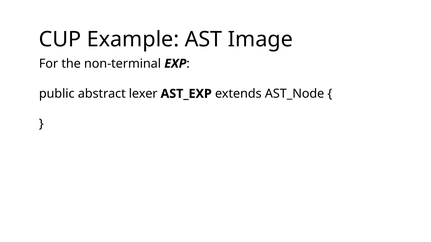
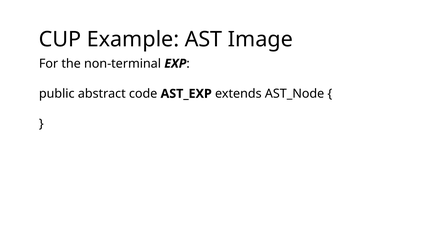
lexer: lexer -> code
